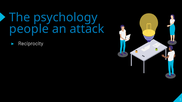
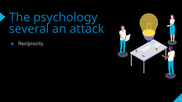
people: people -> several
